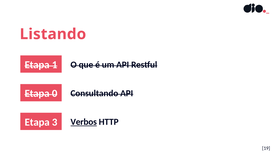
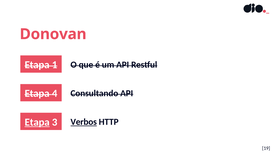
Listando: Listando -> Donovan
0: 0 -> 4
Etapa at (37, 122) underline: none -> present
